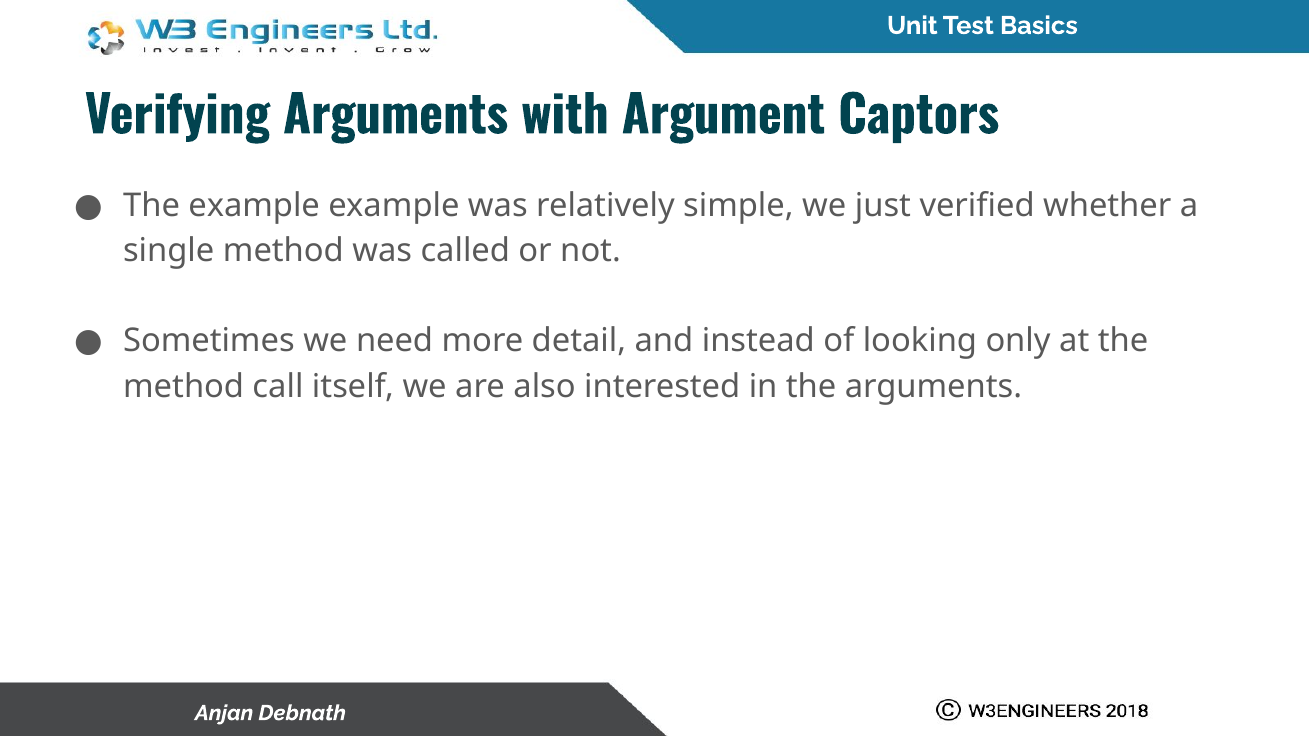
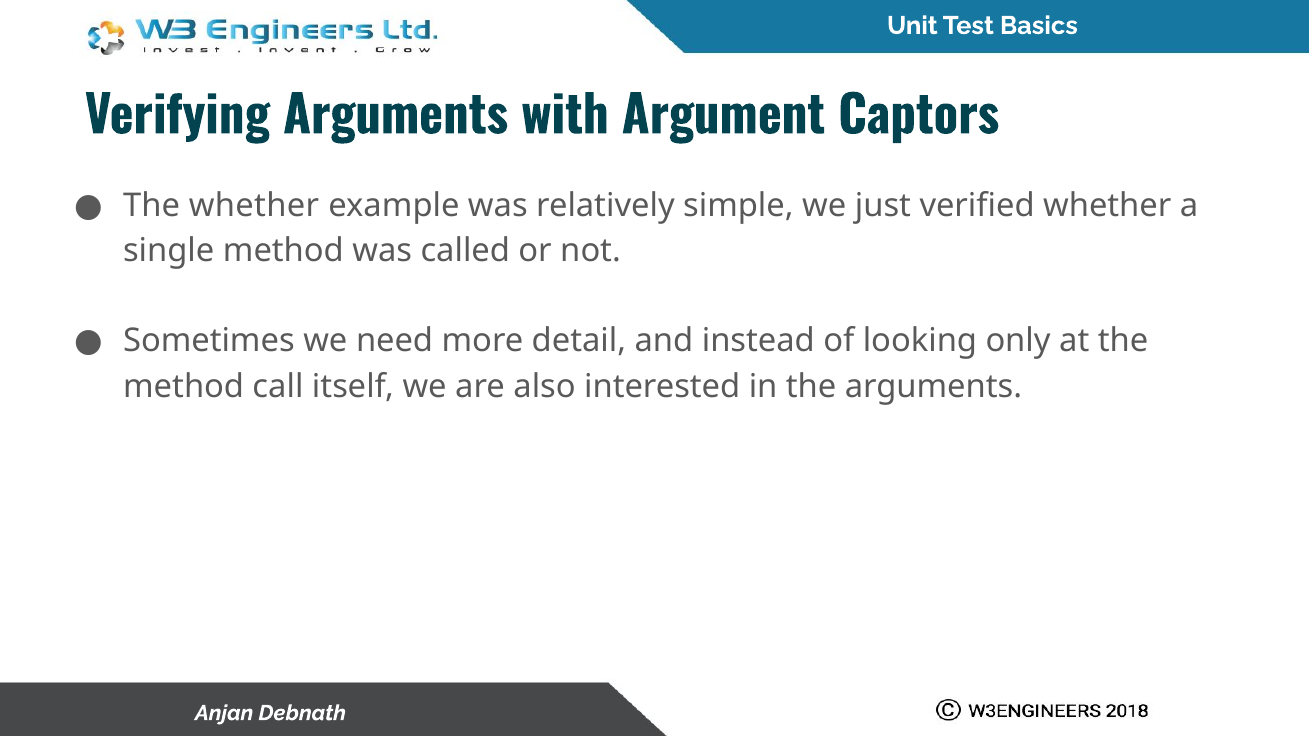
The example: example -> whether
